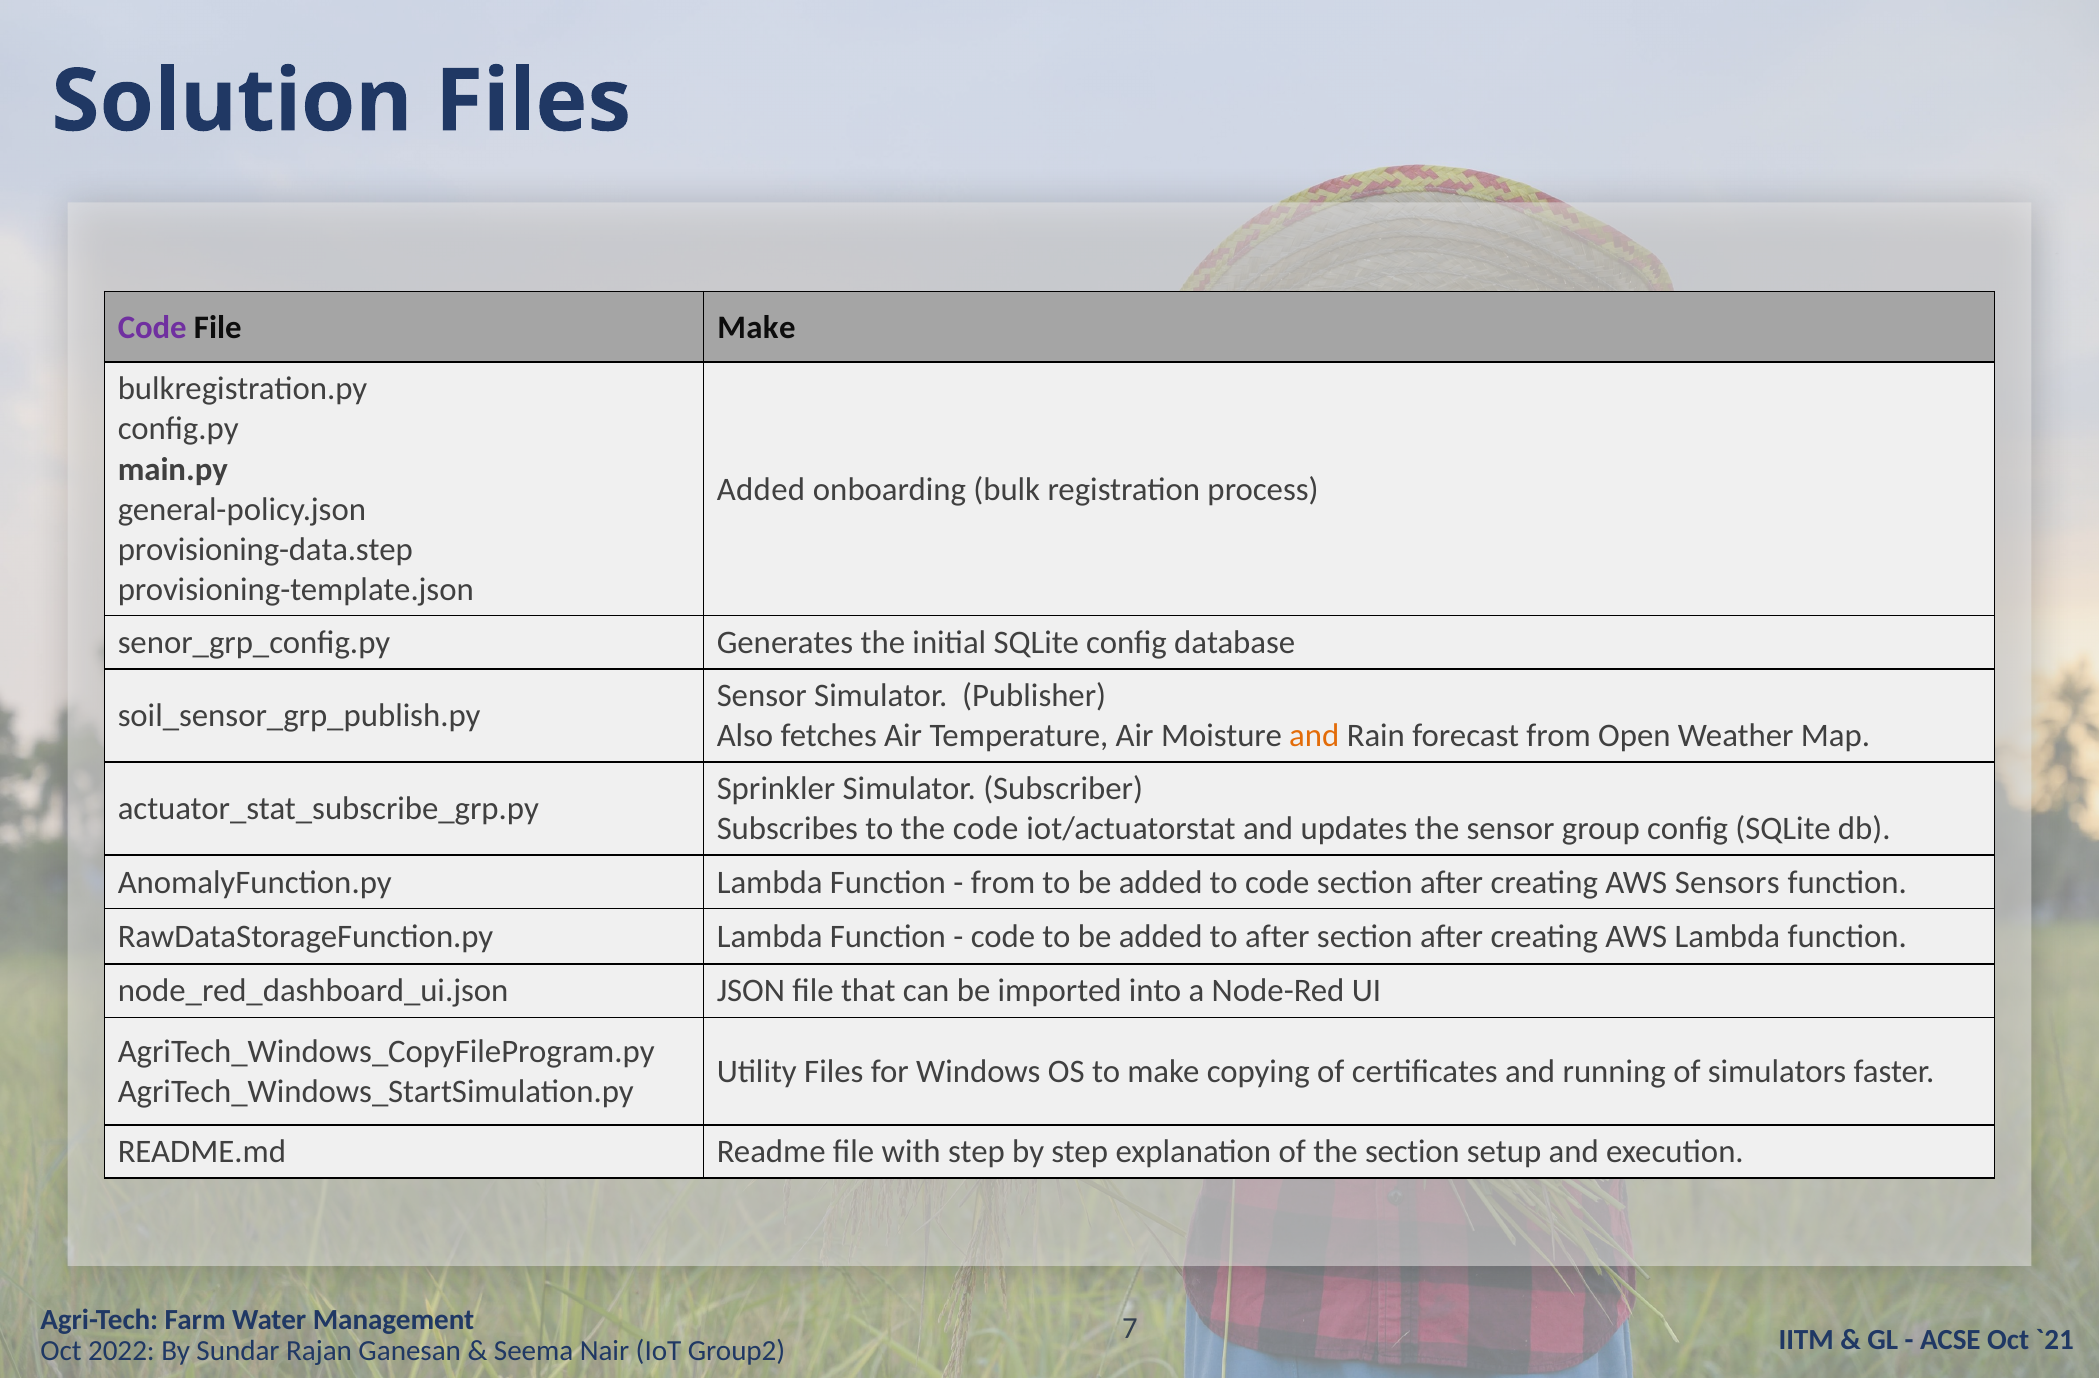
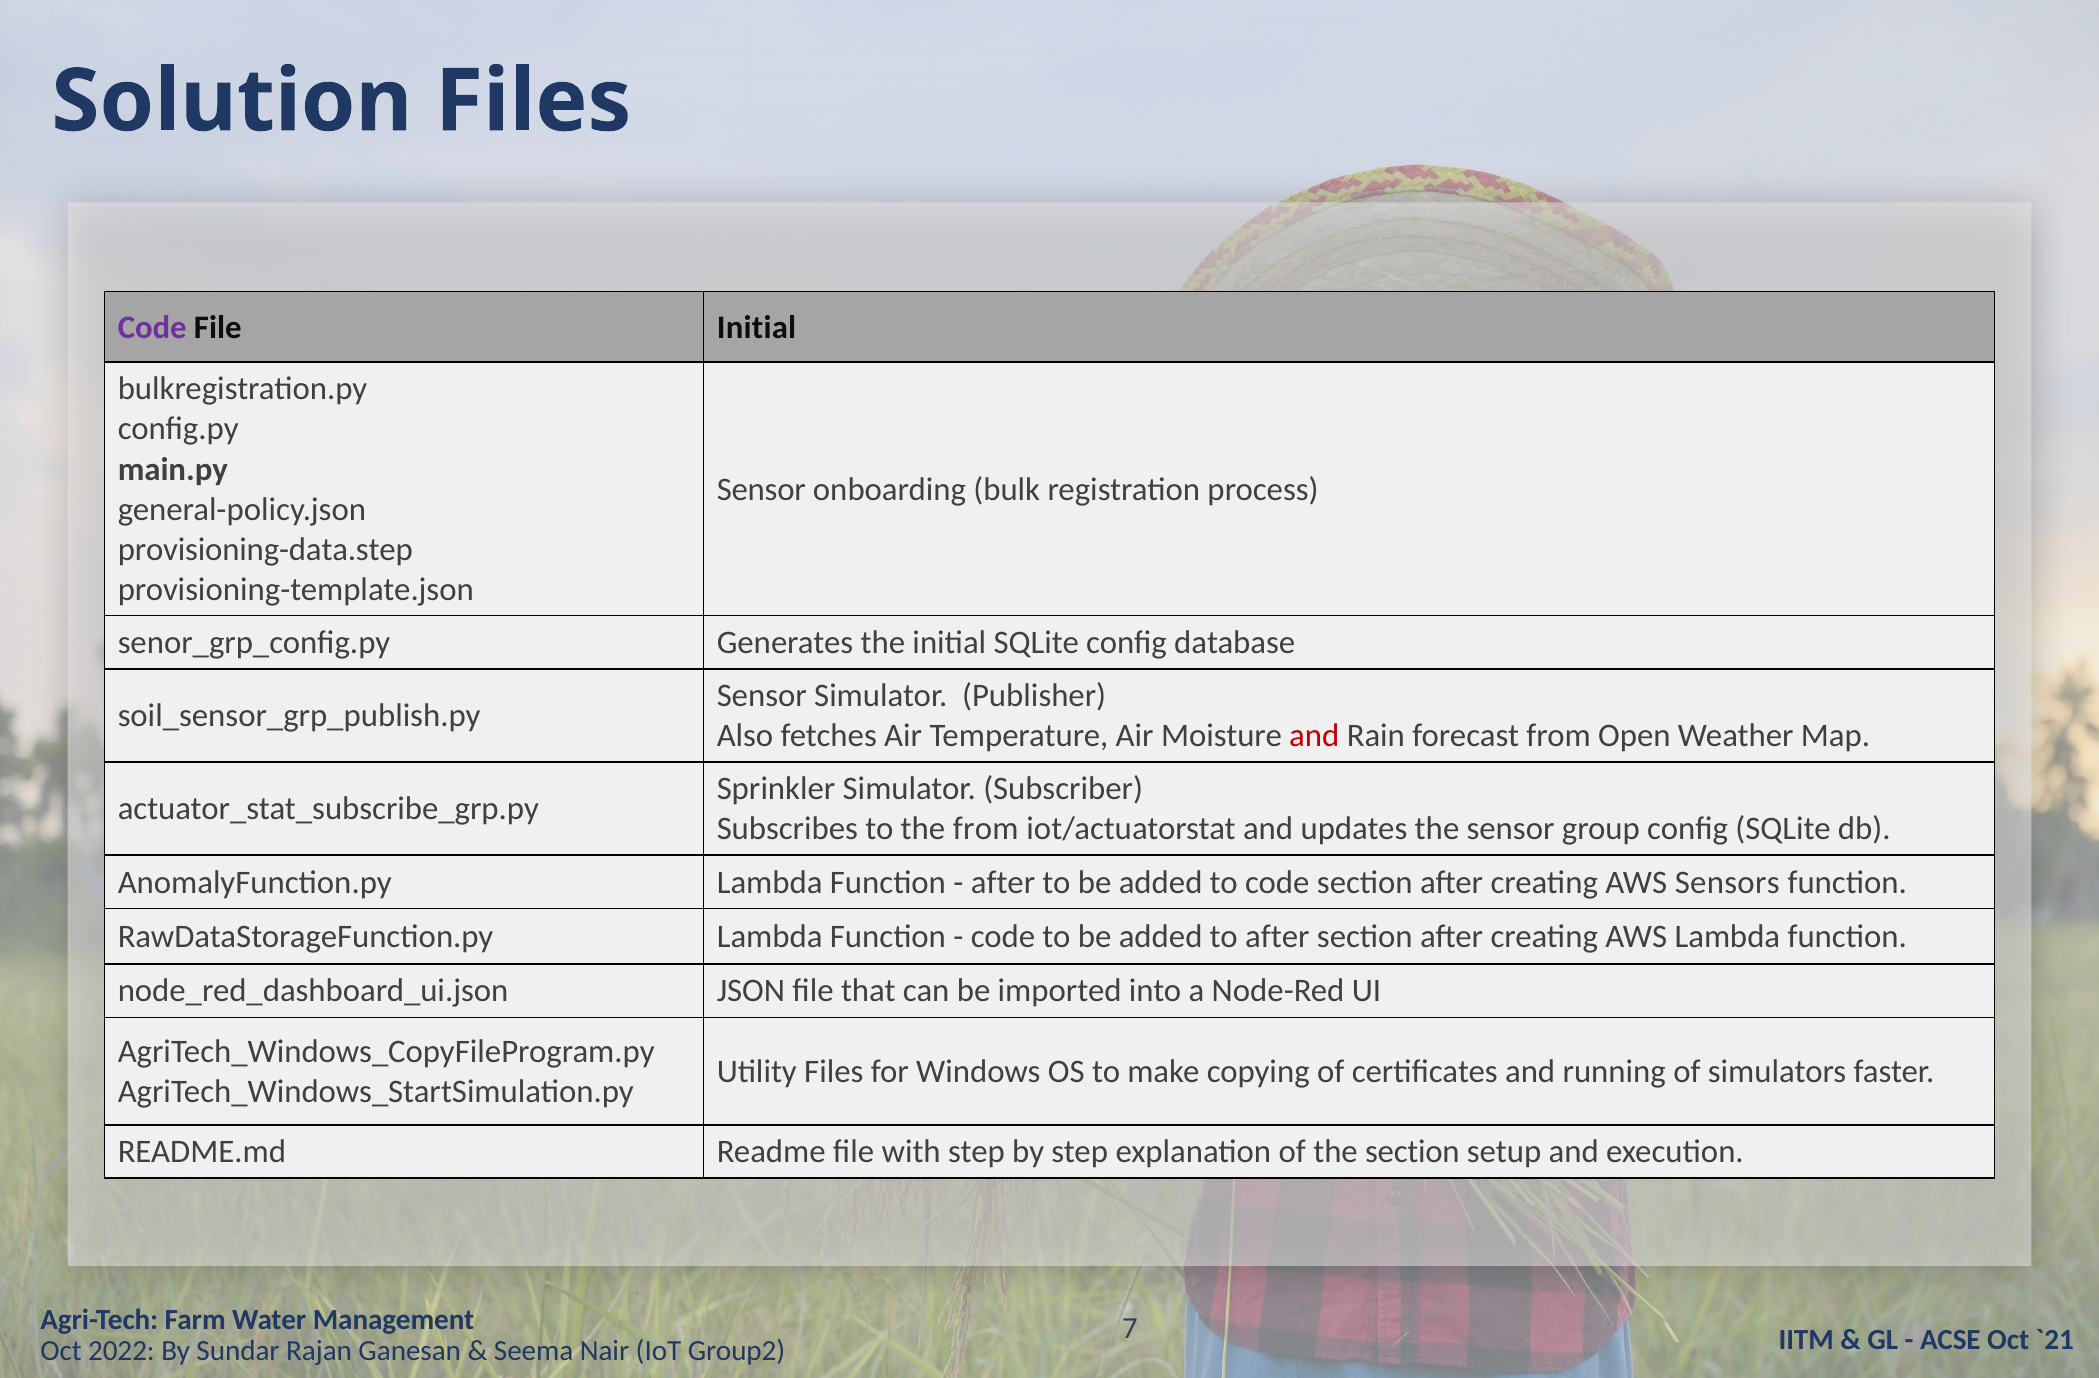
File Make: Make -> Initial
Added at (761, 489): Added -> Sensor
and at (1314, 735) colour: orange -> red
the code: code -> from
from at (1003, 882): from -> after
